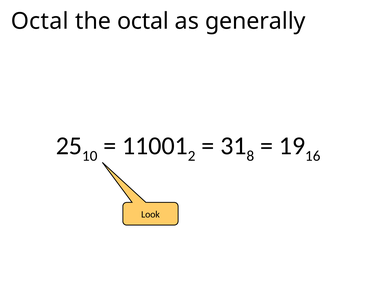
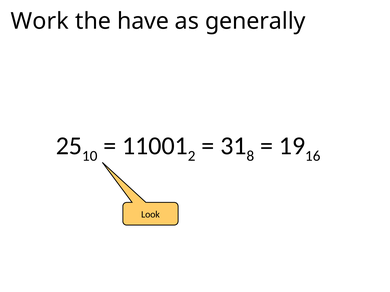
Octal at (40, 21): Octal -> Work
the octal: octal -> have
